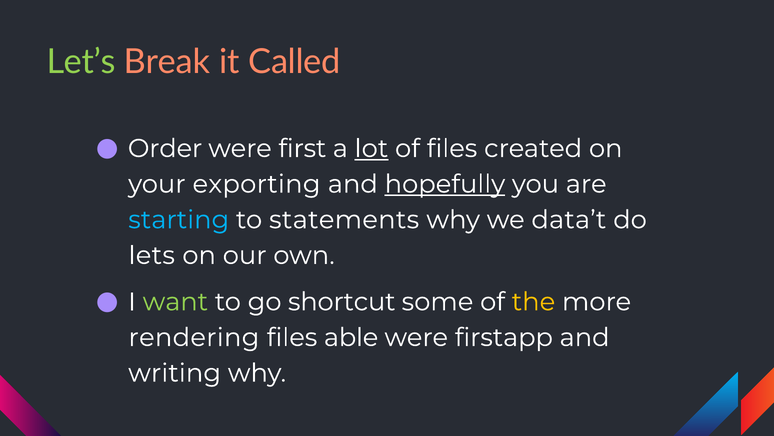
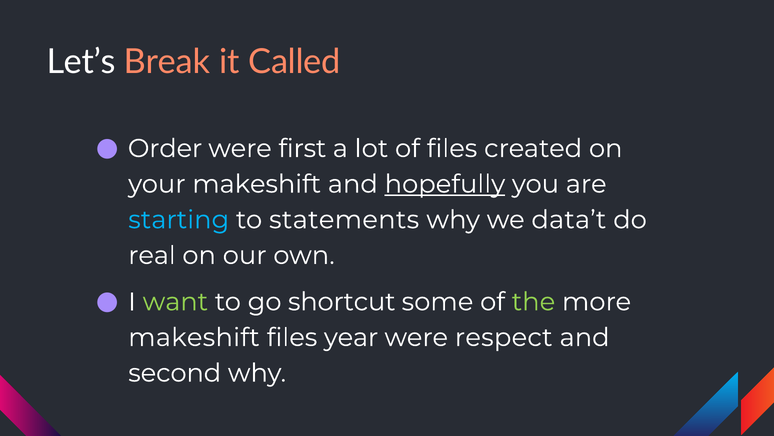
Let’s colour: light green -> white
lot underline: present -> none
your exporting: exporting -> makeshift
lets: lets -> real
the colour: yellow -> light green
rendering at (194, 337): rendering -> makeshift
able: able -> year
firstapp: firstapp -> respect
writing: writing -> second
